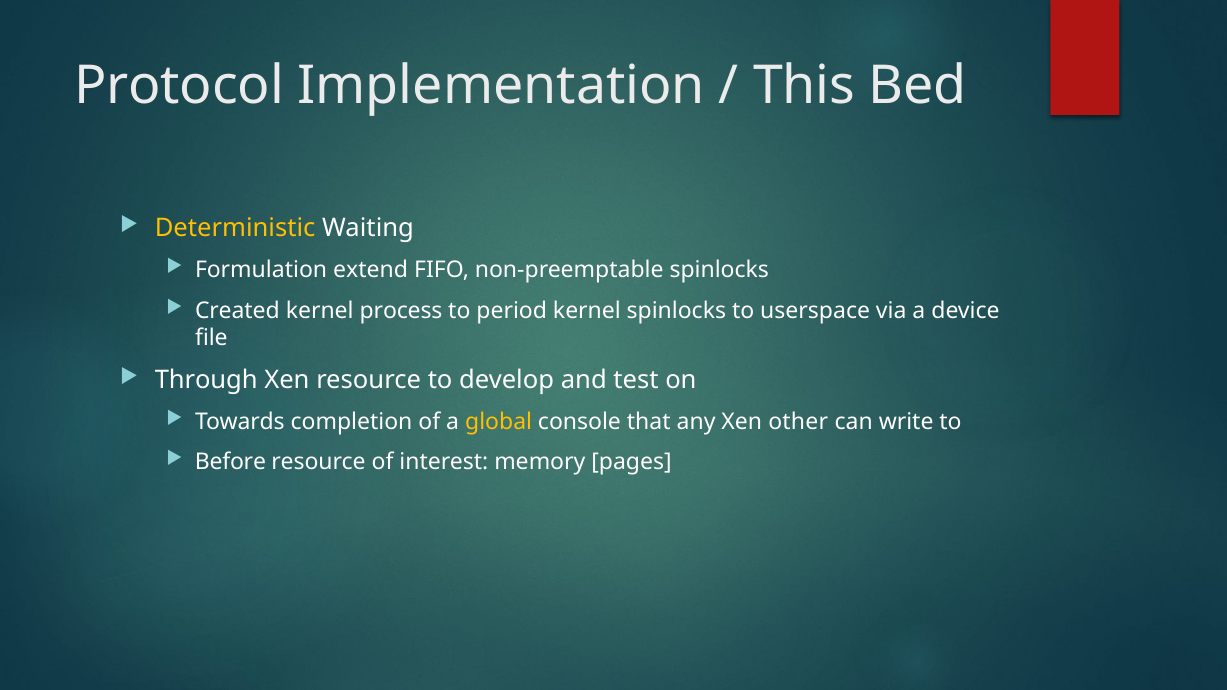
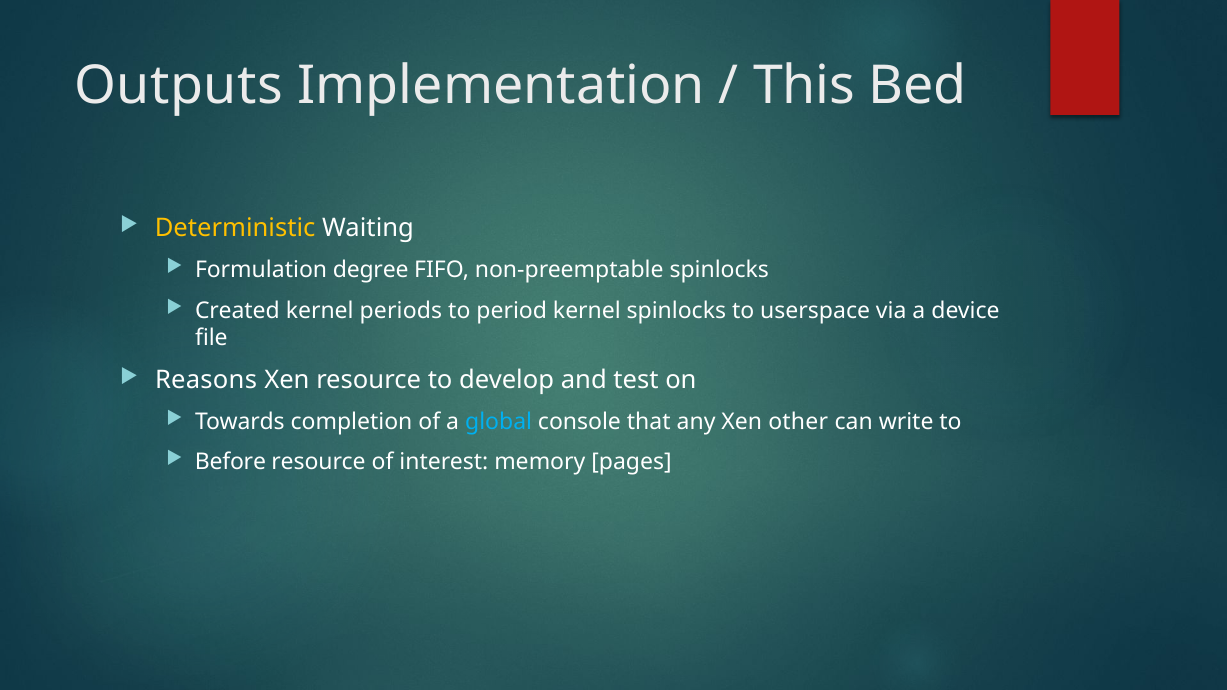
Protocol: Protocol -> Outputs
extend: extend -> degree
process: process -> periods
Through: Through -> Reasons
global colour: yellow -> light blue
